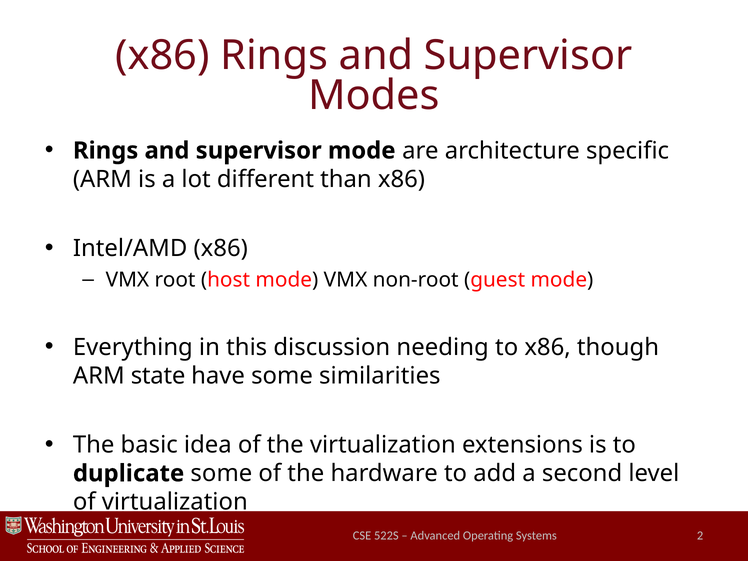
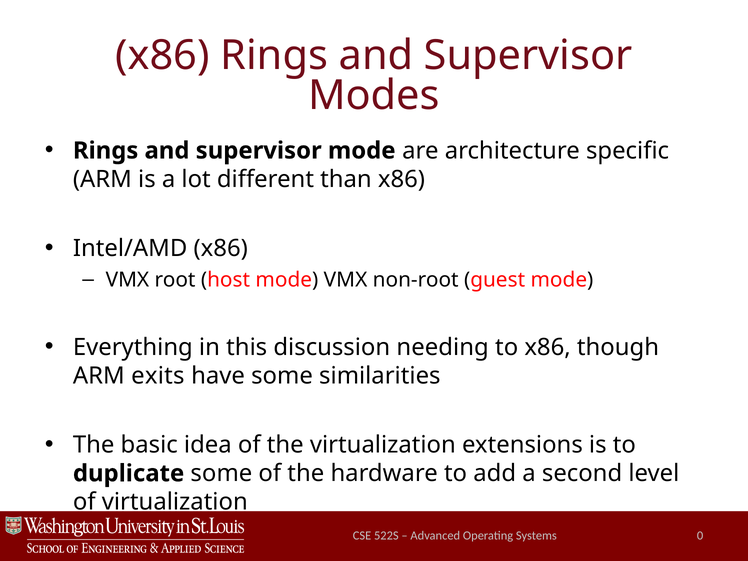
state: state -> exits
2: 2 -> 0
